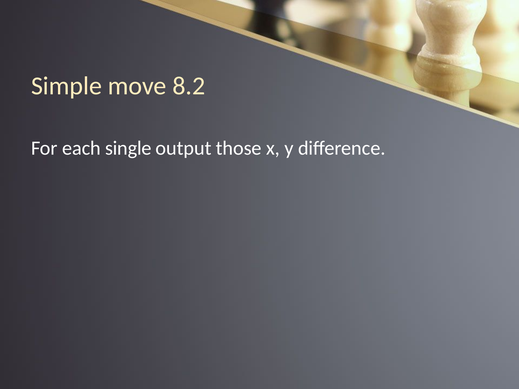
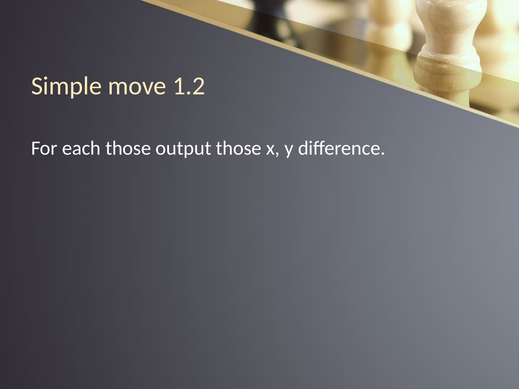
8.2: 8.2 -> 1.2
each single: single -> those
